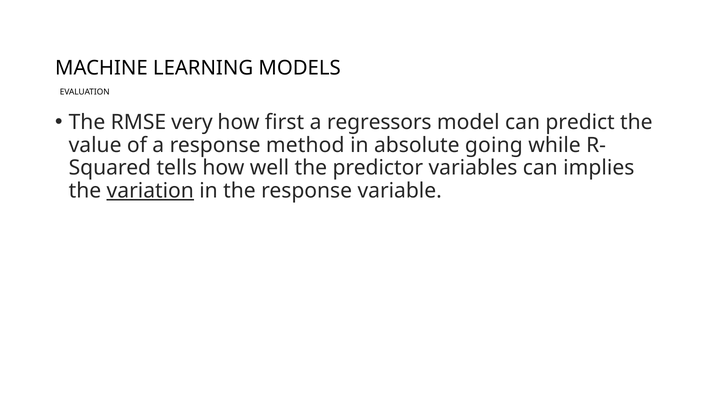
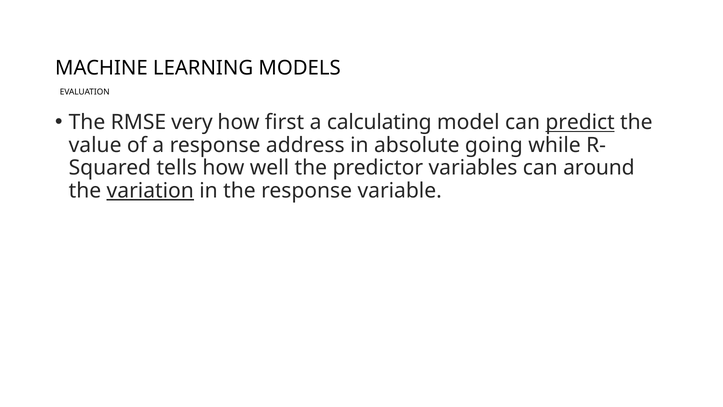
regressors: regressors -> calculating
predict underline: none -> present
method: method -> address
implies: implies -> around
